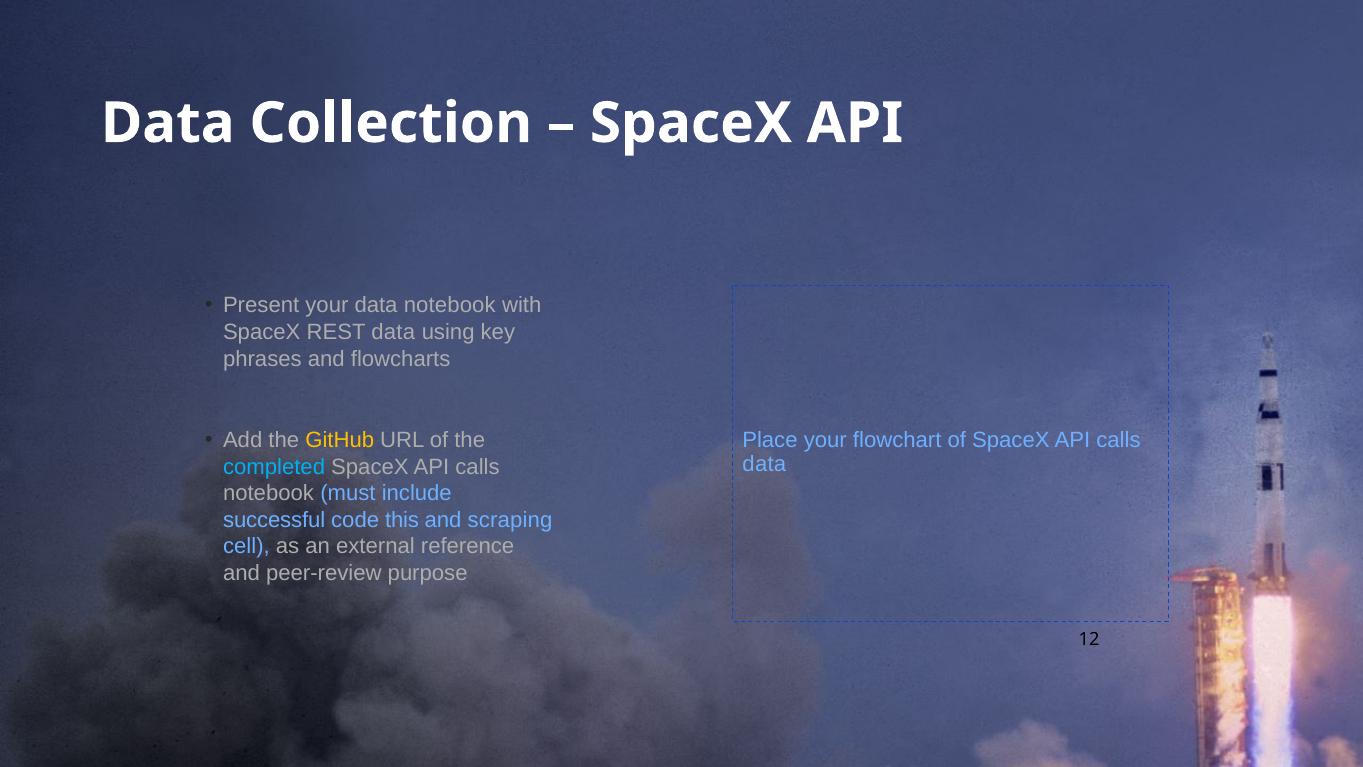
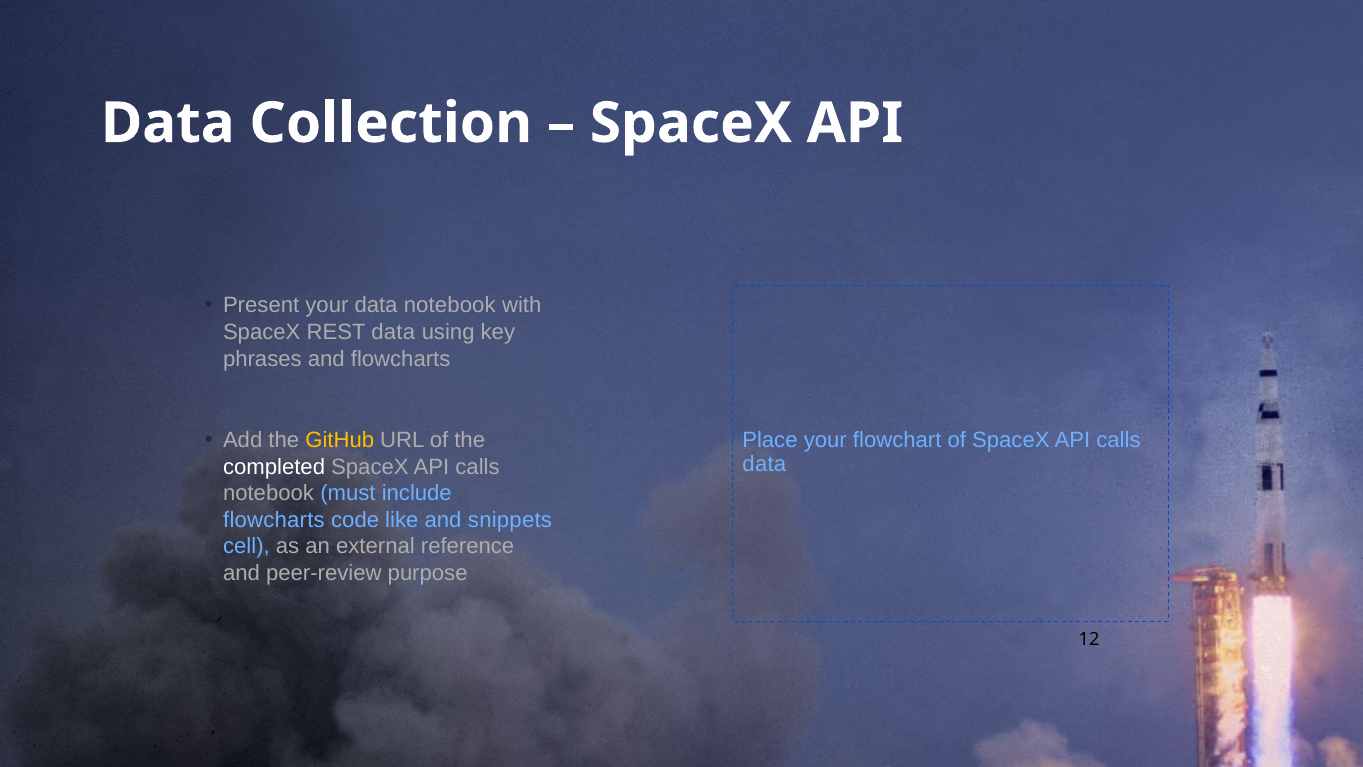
completed colour: light blue -> white
successful at (274, 520): successful -> flowcharts
this: this -> like
scraping: scraping -> snippets
